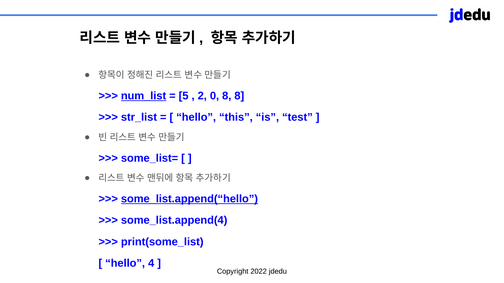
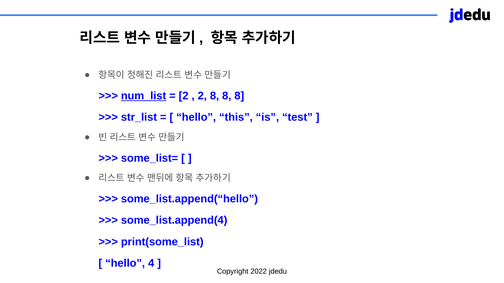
5 at (184, 96): 5 -> 2
2 0: 0 -> 8
some_list.append(“hello underline: present -> none
